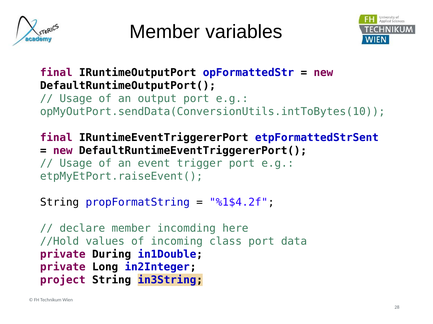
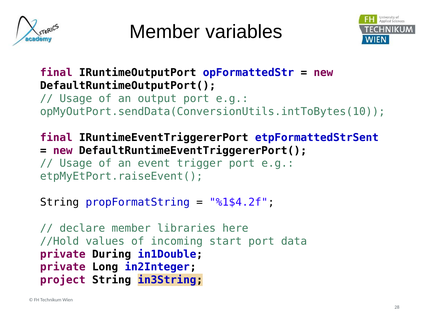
incomding: incomding -> libraries
class: class -> start
